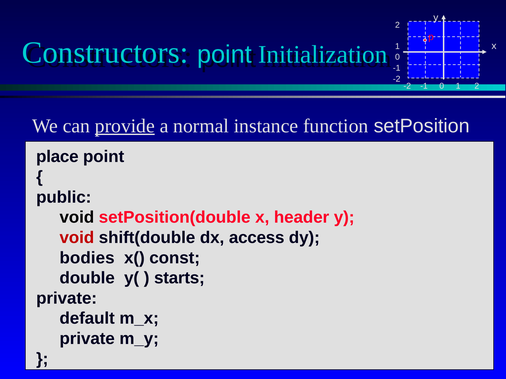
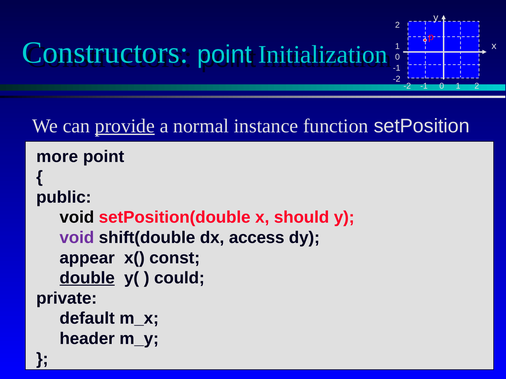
place: place -> more
header: header -> should
void at (77, 238) colour: red -> purple
bodies: bodies -> appear
double underline: none -> present
starts: starts -> could
private at (87, 339): private -> header
